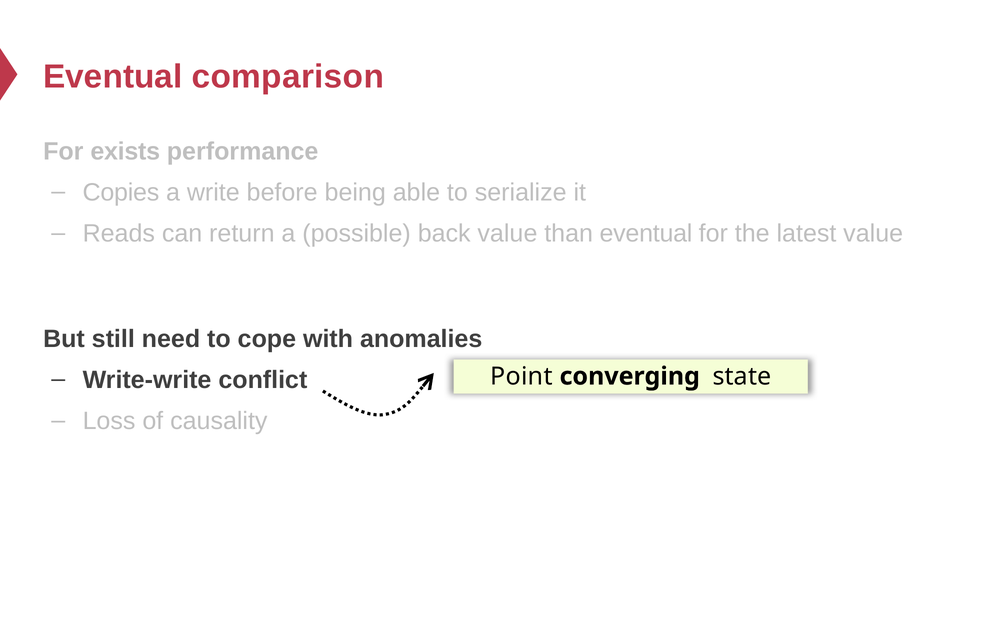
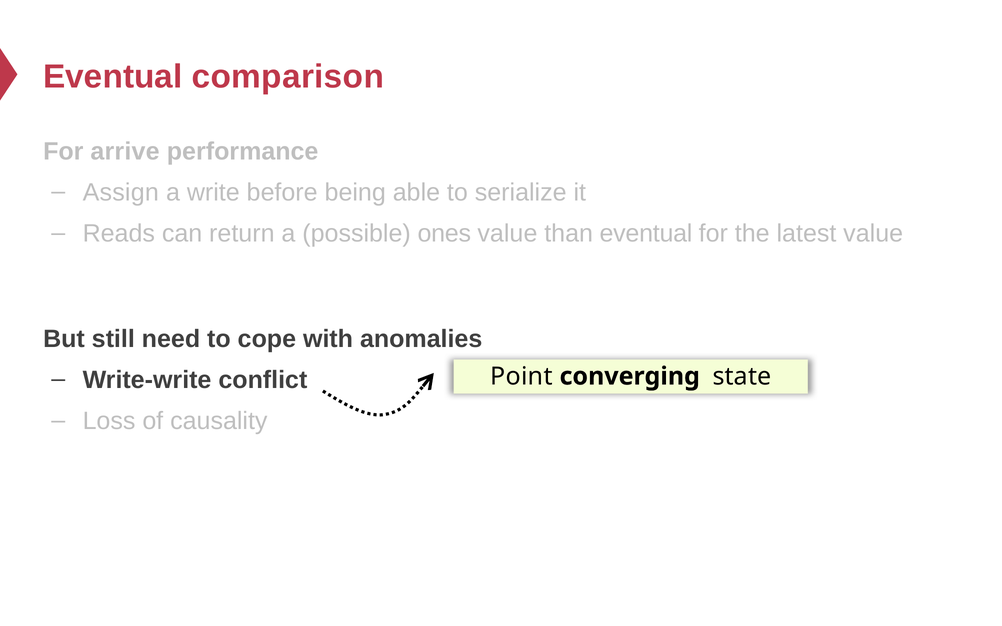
exists: exists -> arrive
Copies: Copies -> Assign
back: back -> ones
